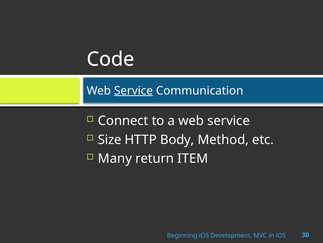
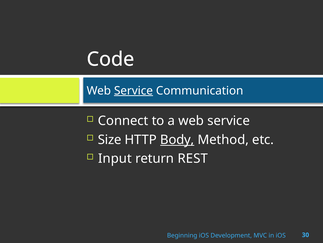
Body underline: none -> present
Many: Many -> Input
ITEM: ITEM -> REST
